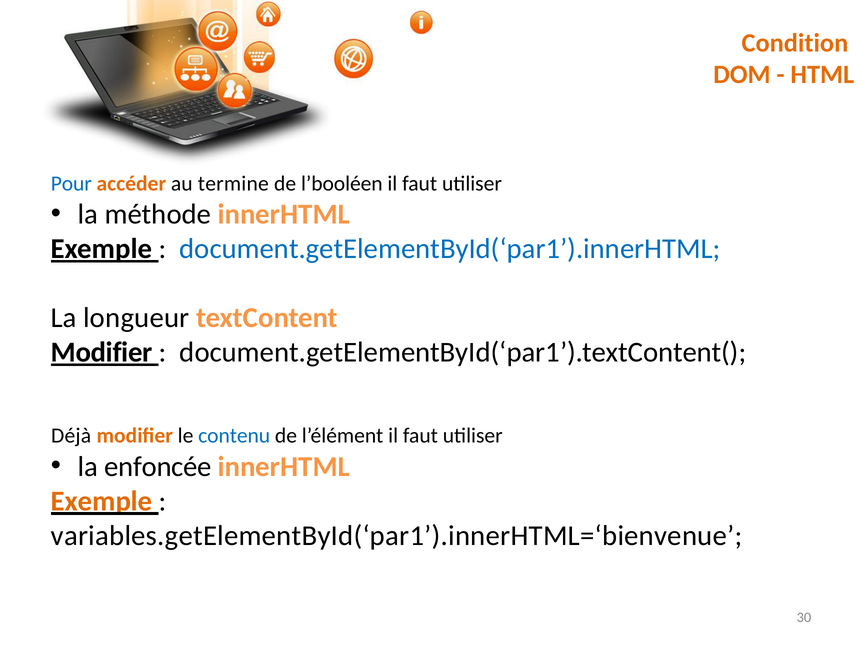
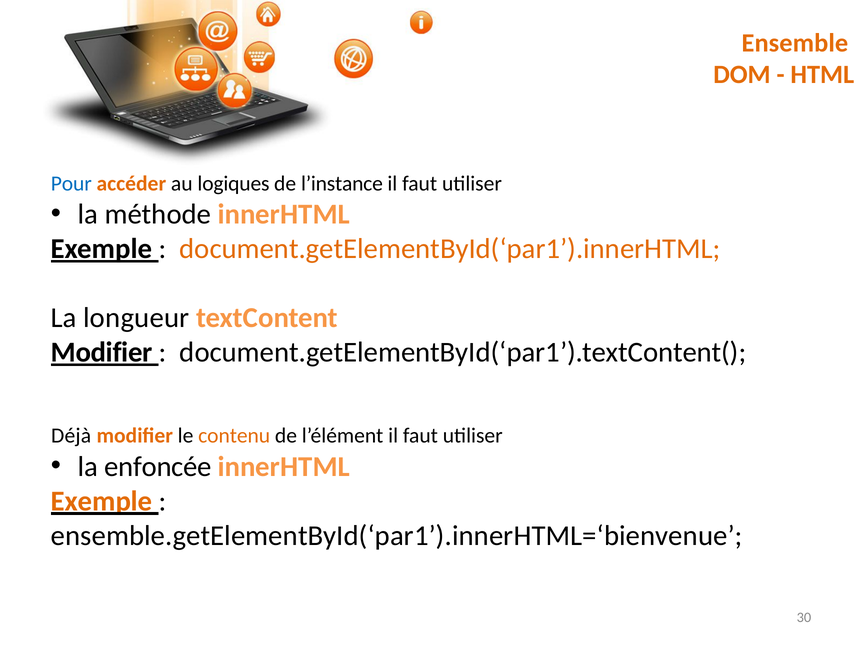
Condition: Condition -> Ensemble
termine: termine -> logiques
l’booléen: l’booléen -> l’instance
document.getElementById(‘par1’).innerHTML colour: blue -> orange
contenu colour: blue -> orange
variables.getElementById(‘par1’).innerHTML=‘bienvenue: variables.getElementById(‘par1’).innerHTML=‘bienvenue -> ensemble.getElementById(‘par1’).innerHTML=‘bienvenue
